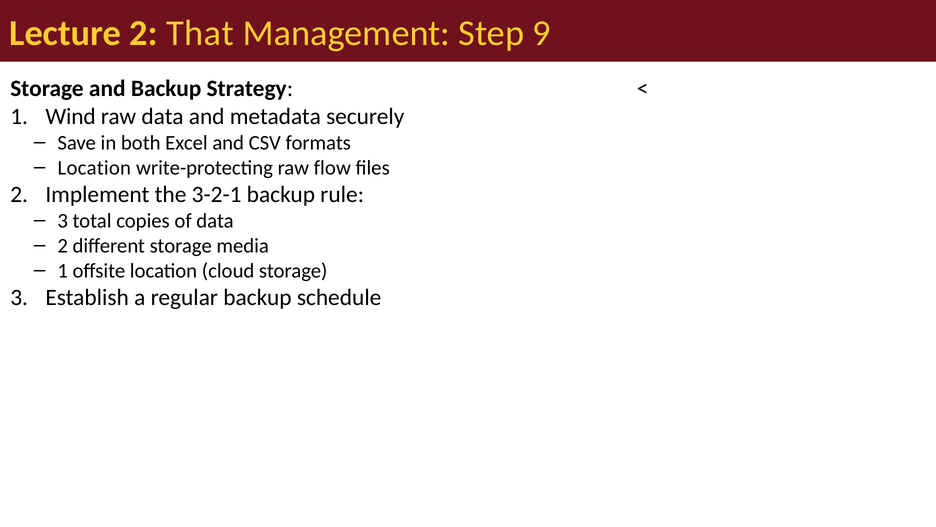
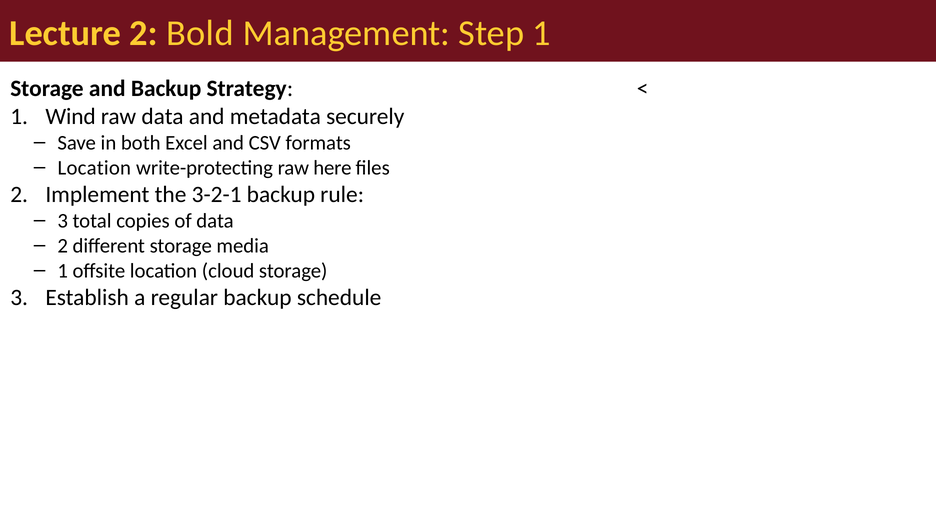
That: That -> Bold
Step 9: 9 -> 1
flow: flow -> here
